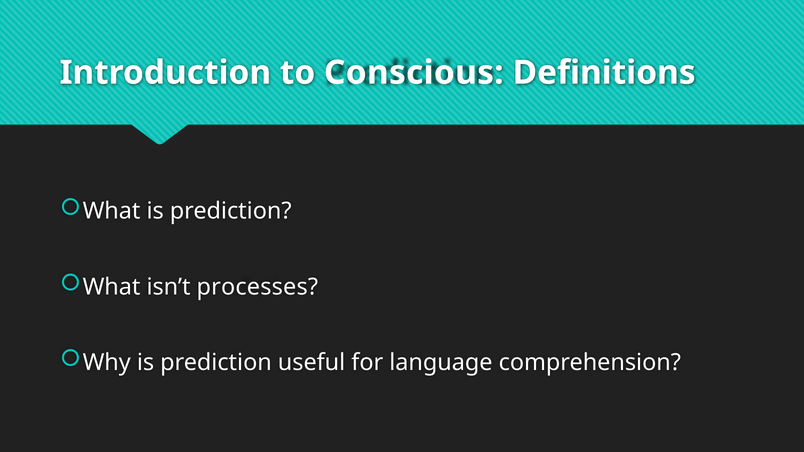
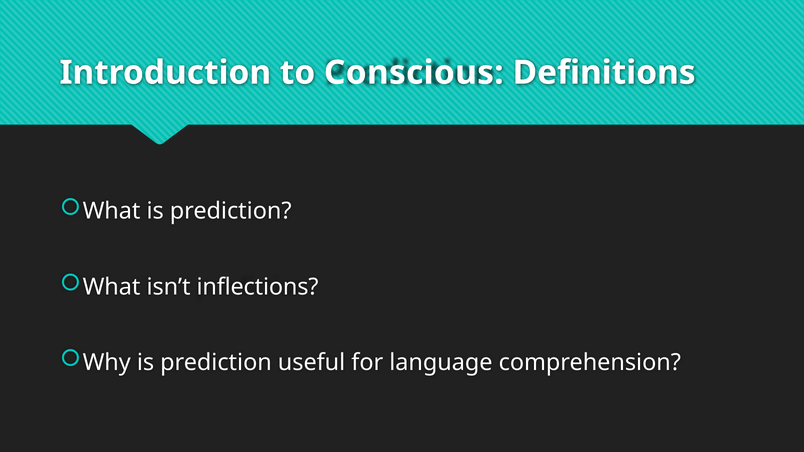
processes: processes -> inflections
